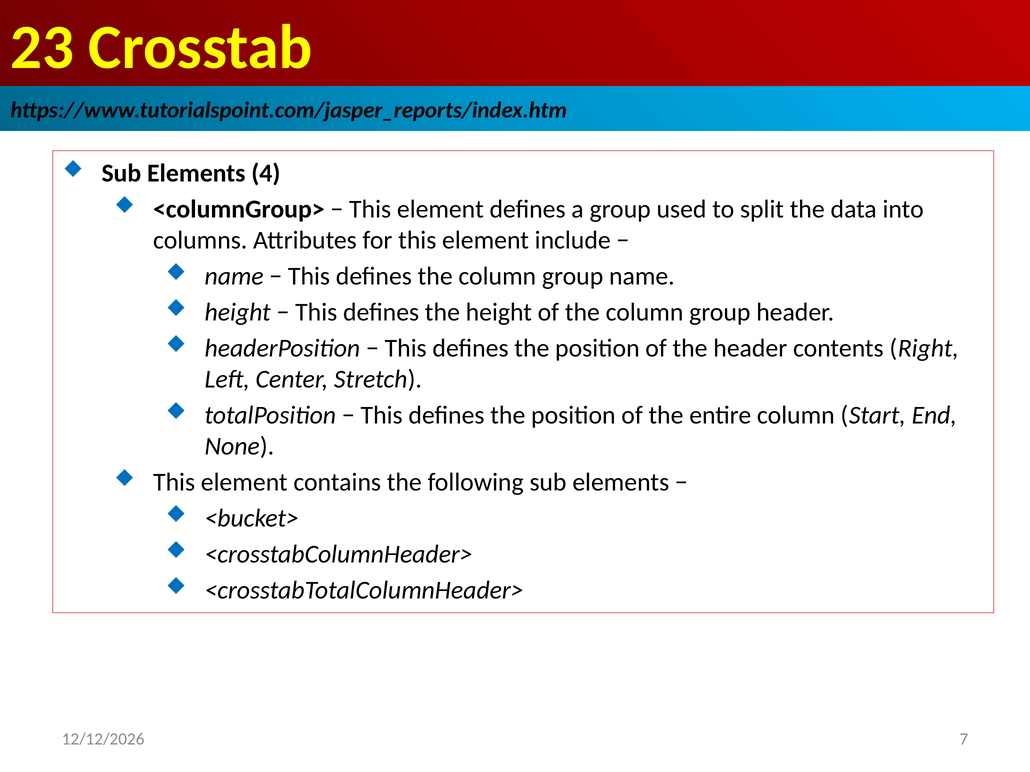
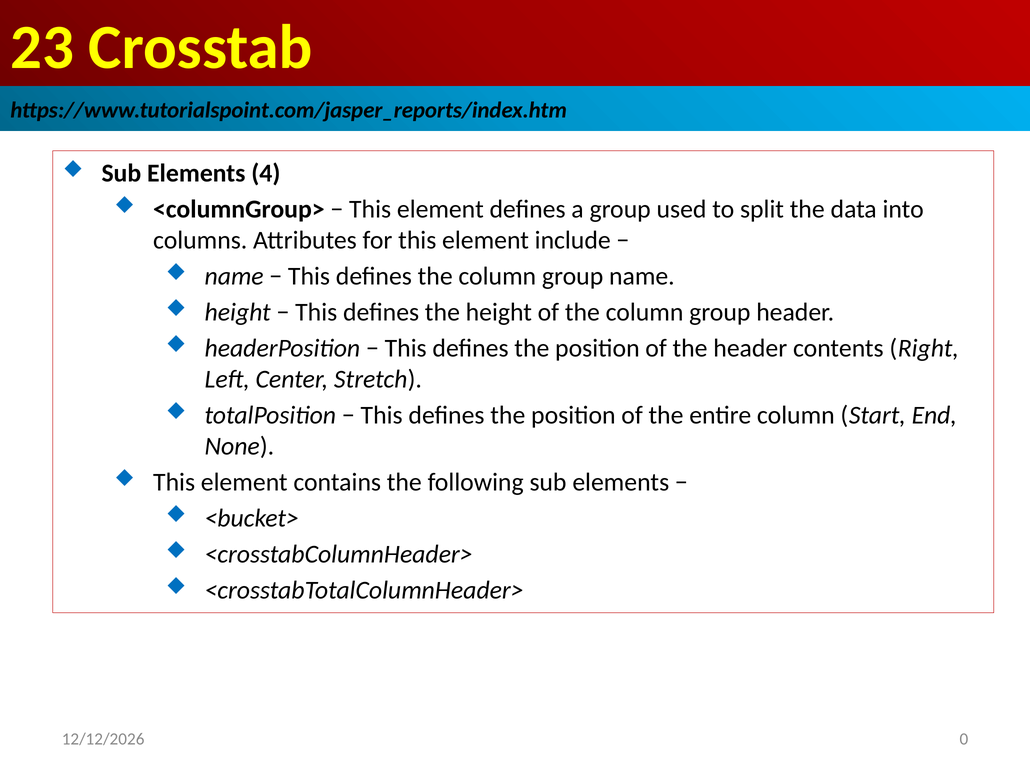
7: 7 -> 0
